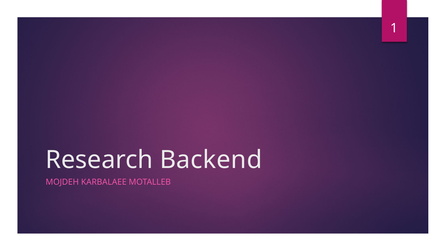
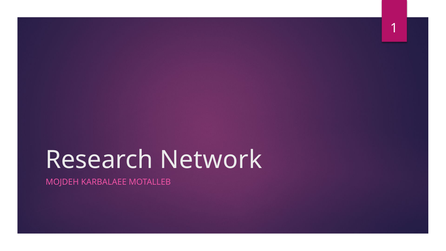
Backend: Backend -> Network
